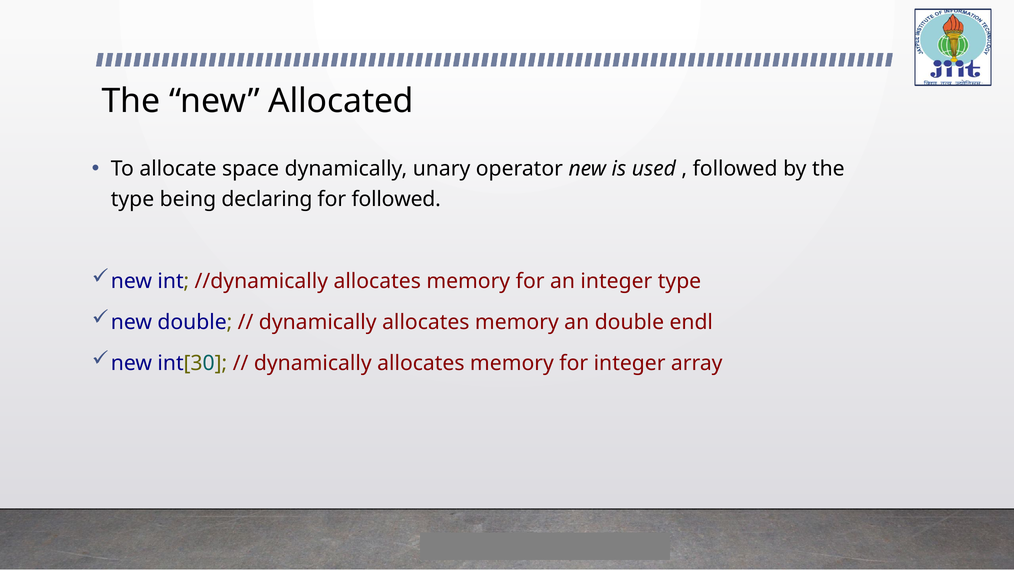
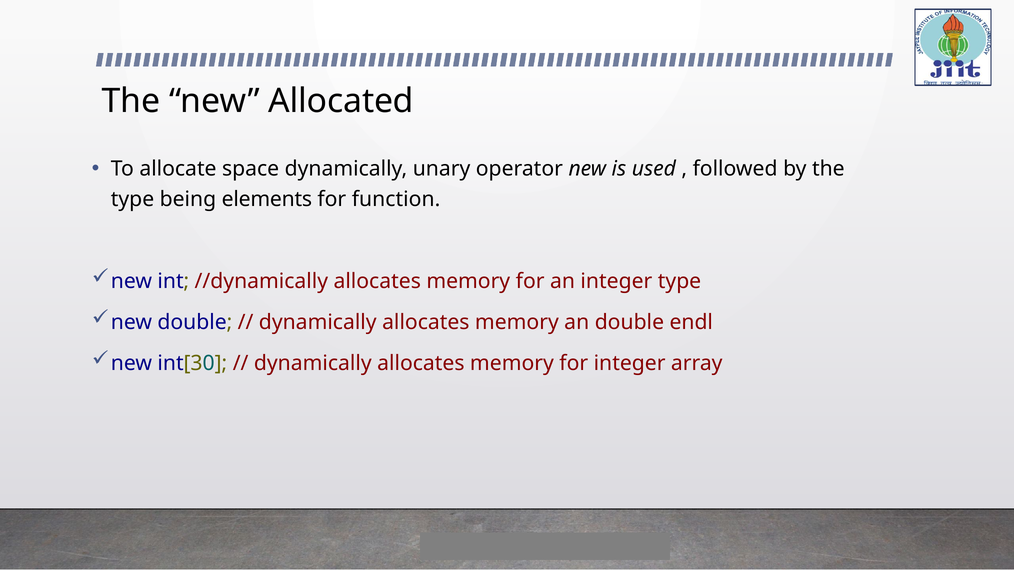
declaring: declaring -> elements
for followed: followed -> function
